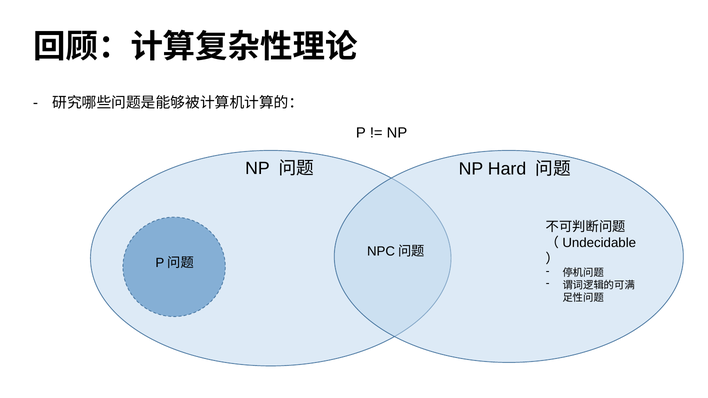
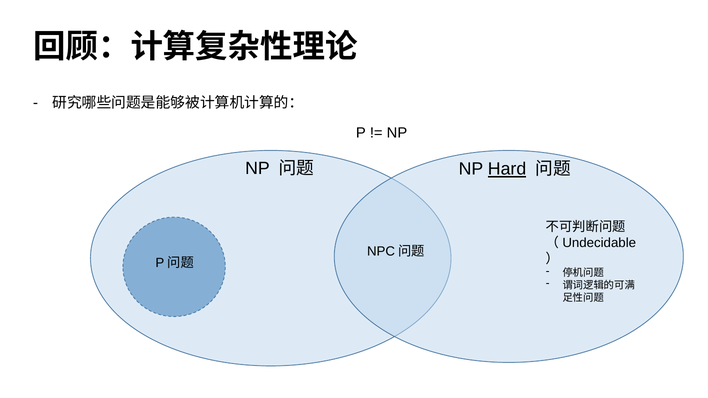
Hard underline: none -> present
